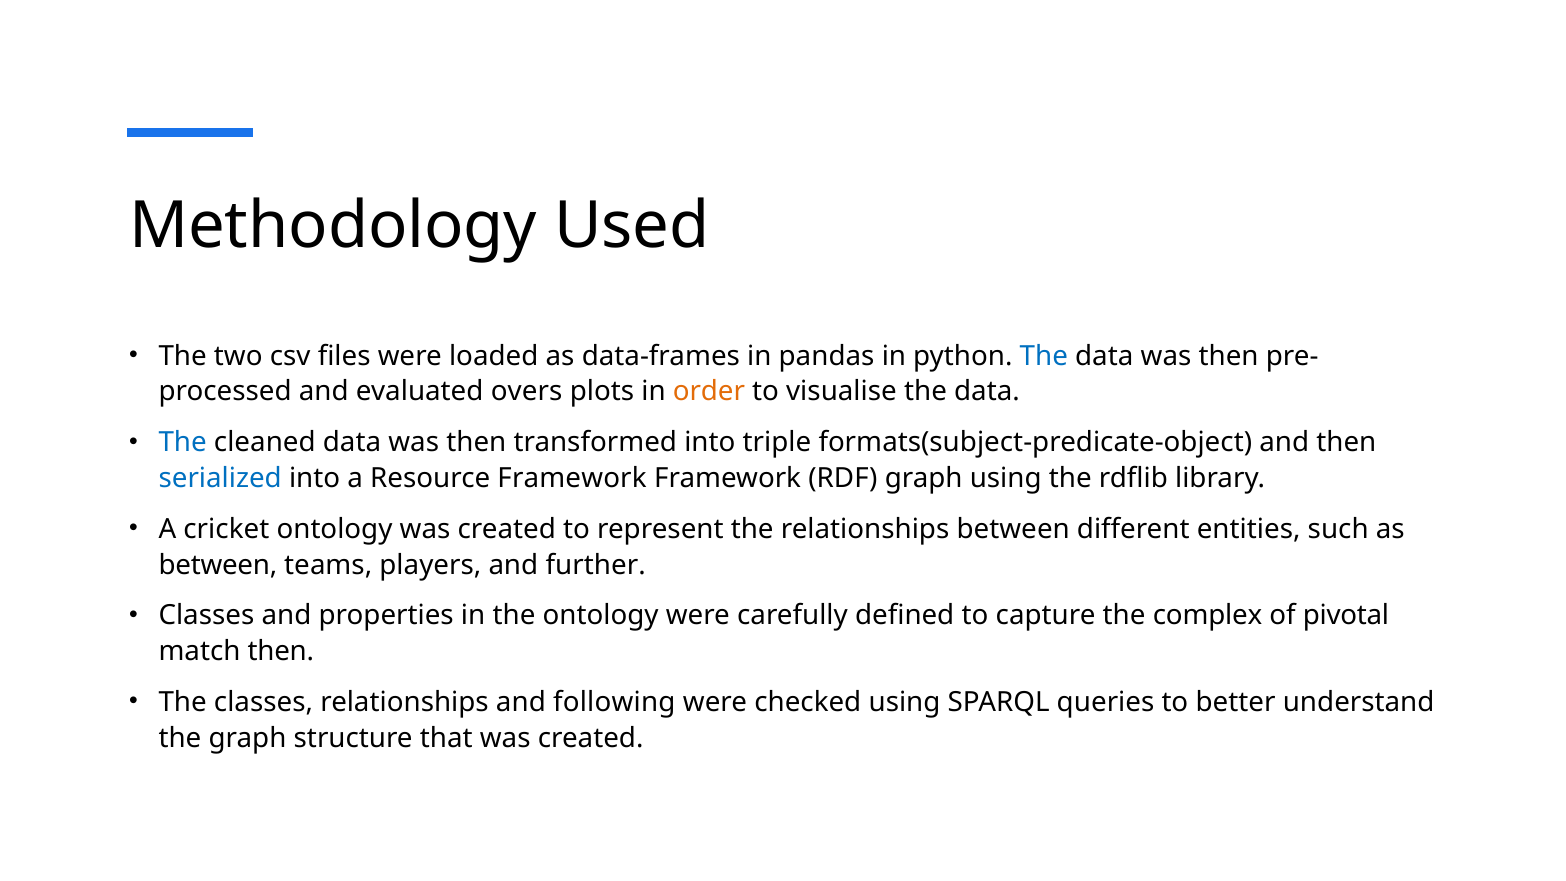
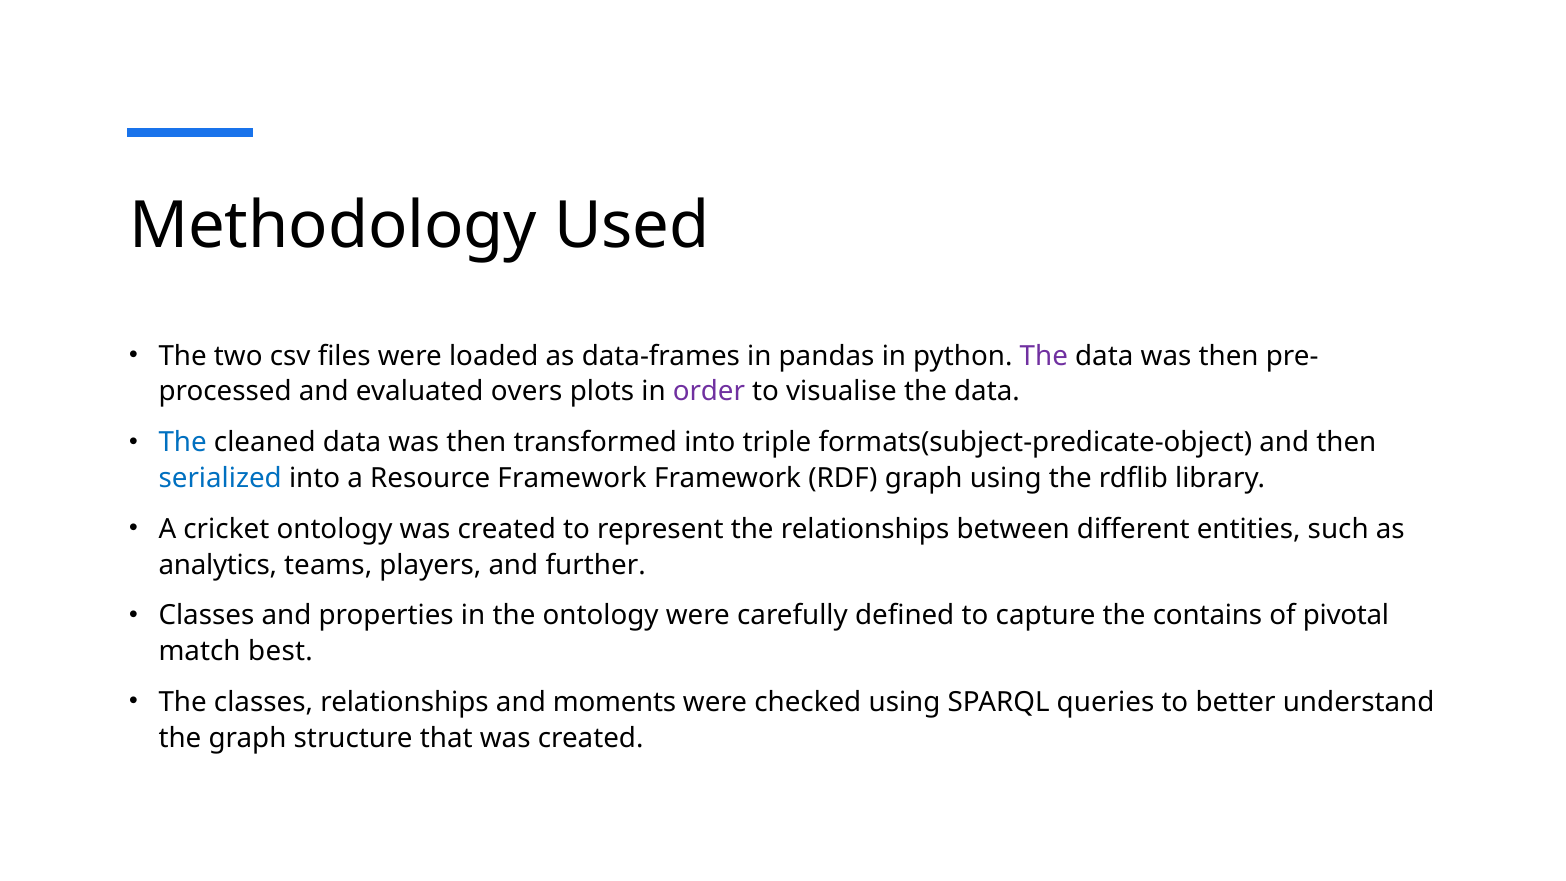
The at (1044, 356) colour: blue -> purple
order colour: orange -> purple
between at (218, 565): between -> analytics
complex: complex -> contains
match then: then -> best
following: following -> moments
